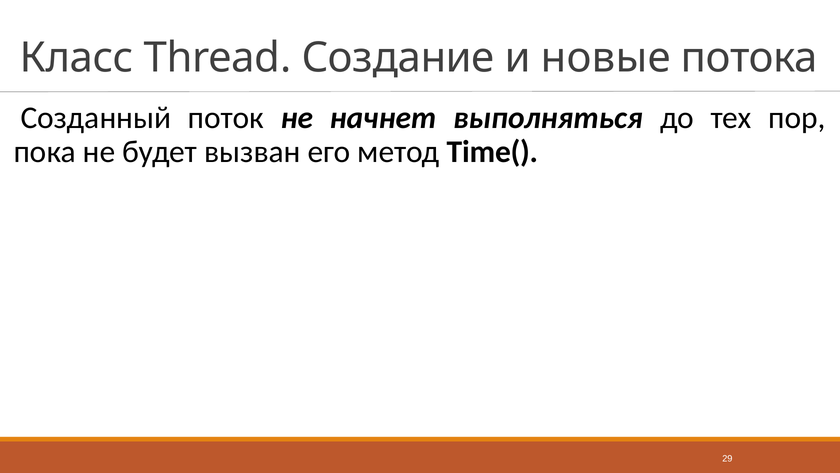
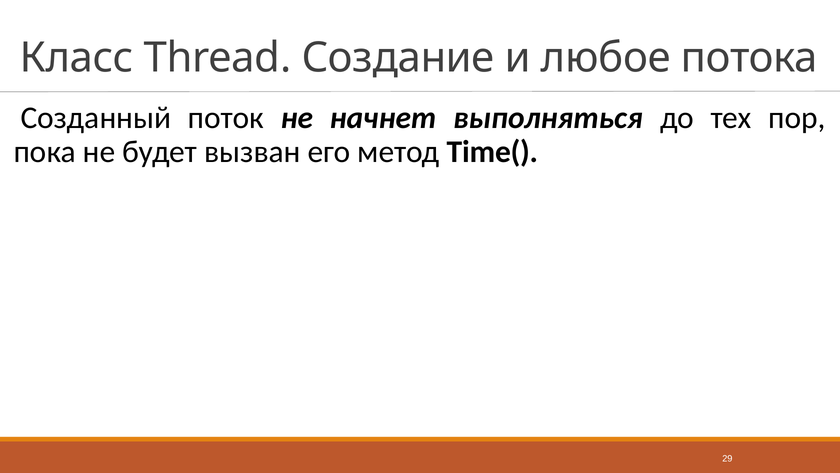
новые: новые -> любое
